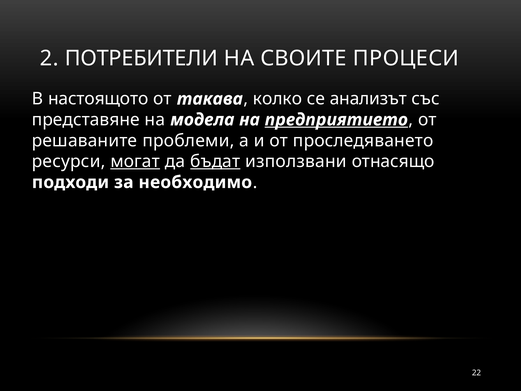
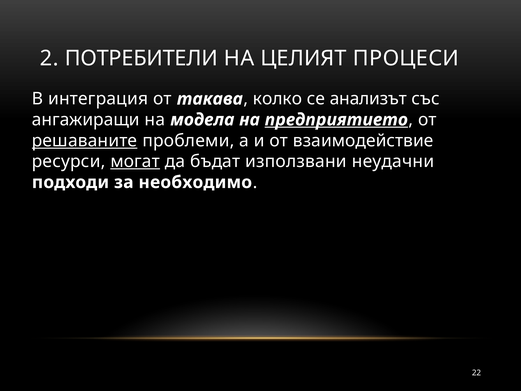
СВОИТЕ: СВОИТЕ -> ЦЕЛИЯТ
настоящото: настоящото -> интеграция
представяне: представяне -> ангажиращи
решаваните underline: none -> present
проследяването: проследяването -> взаимодействие
бъдат underline: present -> none
отнасящо: отнасящо -> неудачни
